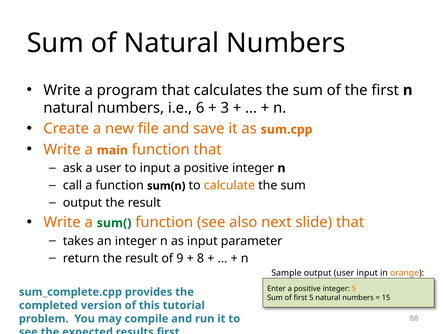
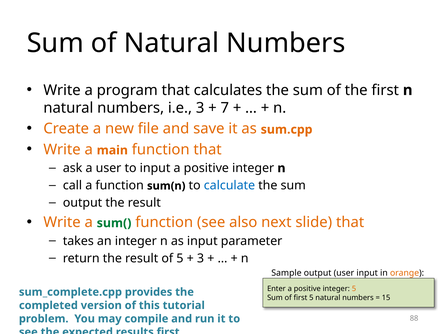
i.e 6: 6 -> 3
3: 3 -> 7
calculate colour: orange -> blue
of 9: 9 -> 5
8 at (201, 258): 8 -> 3
